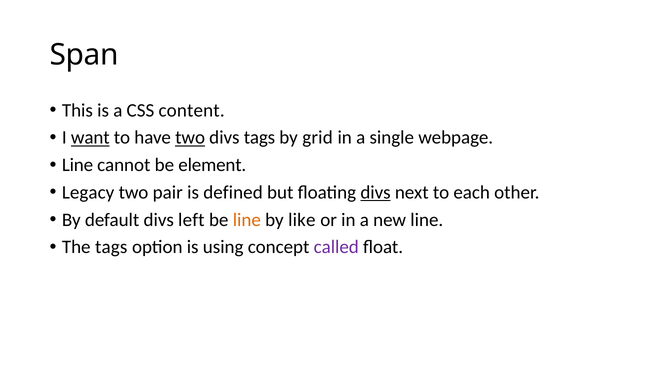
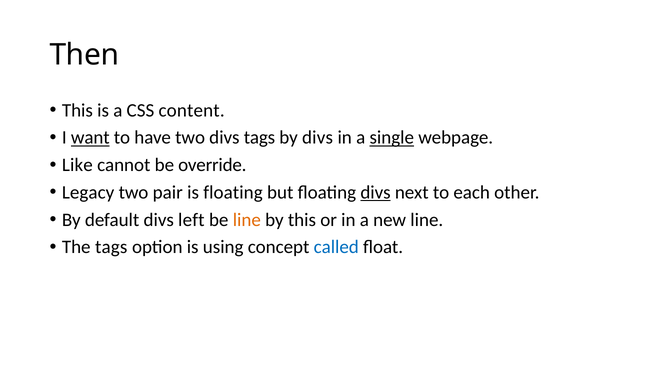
Span: Span -> Then
two at (190, 138) underline: present -> none
by grid: grid -> divs
single underline: none -> present
Line at (78, 165): Line -> Like
element: element -> override
is defined: defined -> floating
by like: like -> this
called colour: purple -> blue
